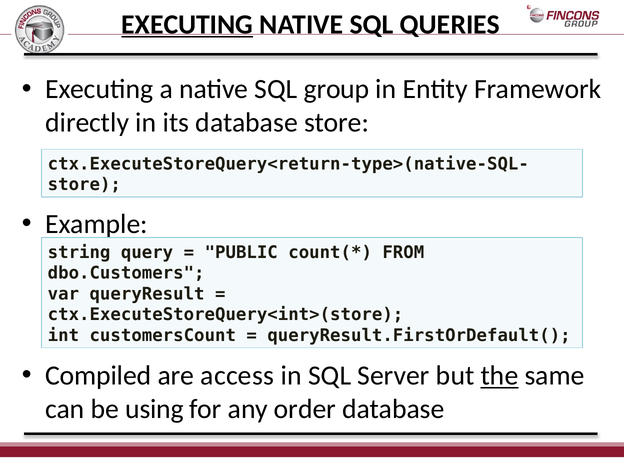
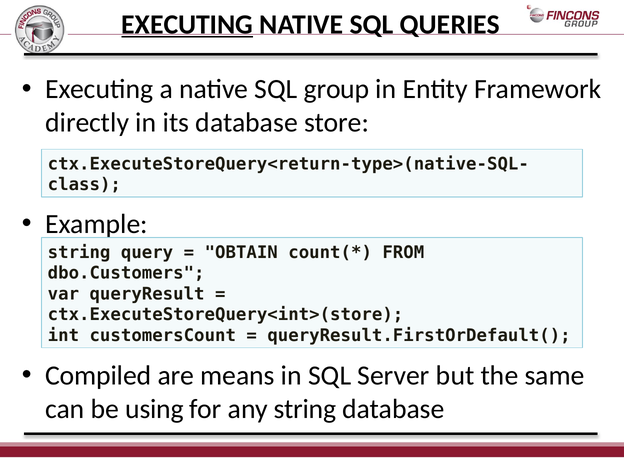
store at (84, 185): store -> class
PUBLIC: PUBLIC -> OBTAIN
access: access -> means
the underline: present -> none
any order: order -> string
